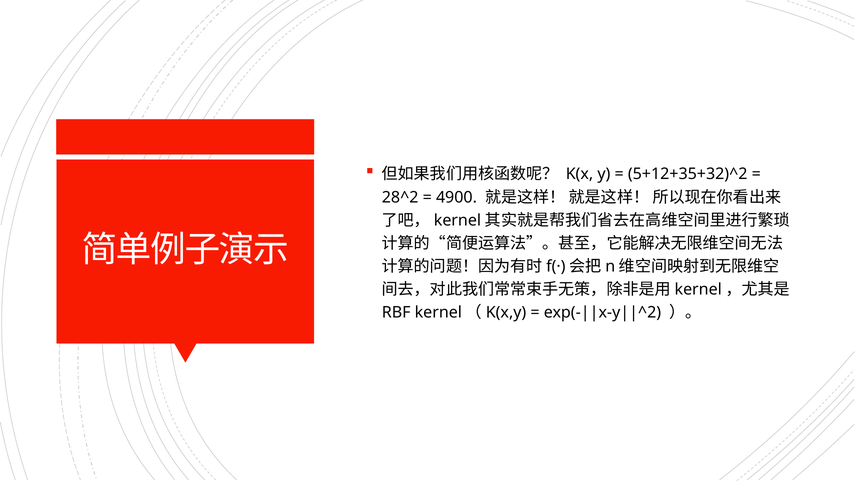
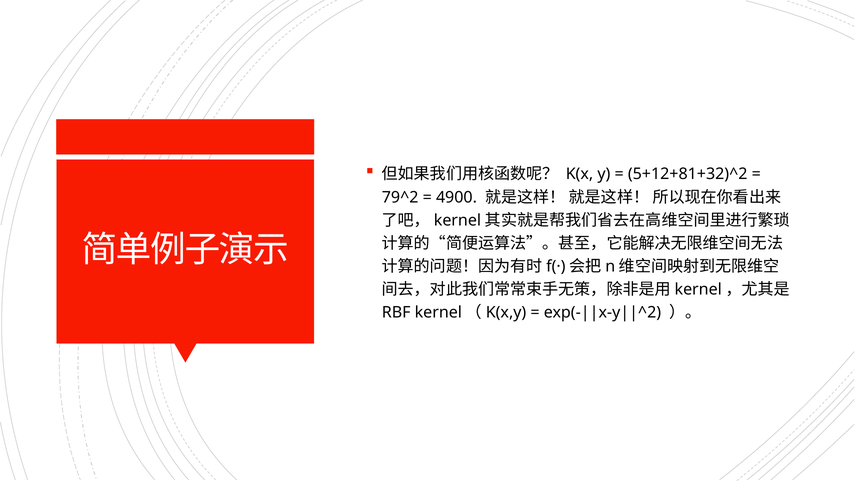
5+12+35+32)^2: 5+12+35+32)^2 -> 5+12+81+32)^2
28^2: 28^2 -> 79^2
